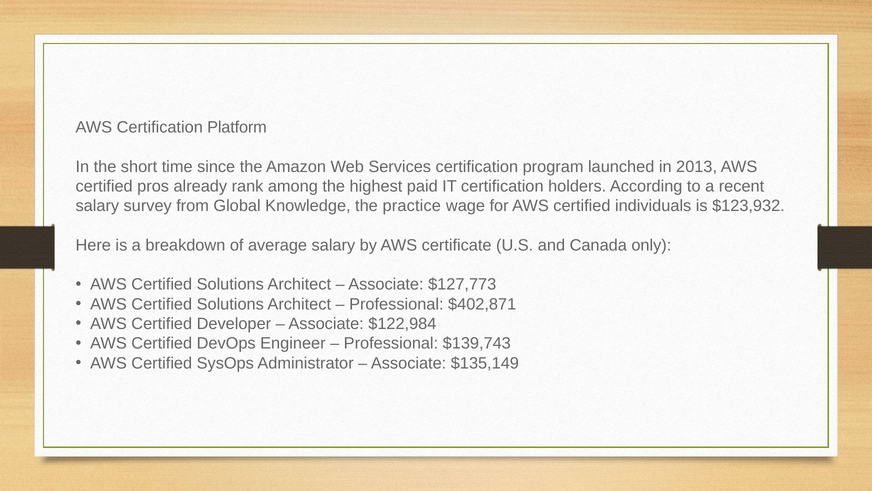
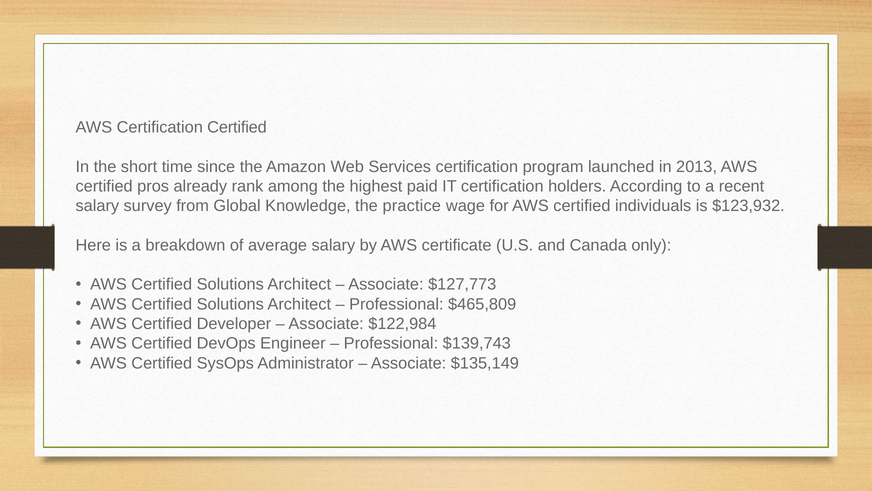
Certification Platform: Platform -> Certified
$402,871: $402,871 -> $465,809
